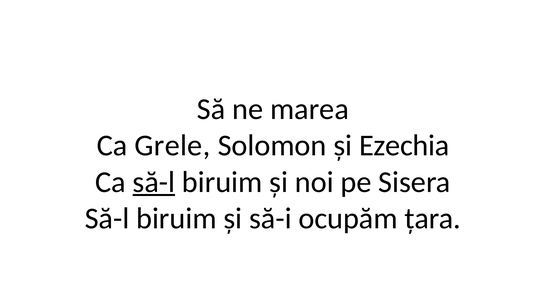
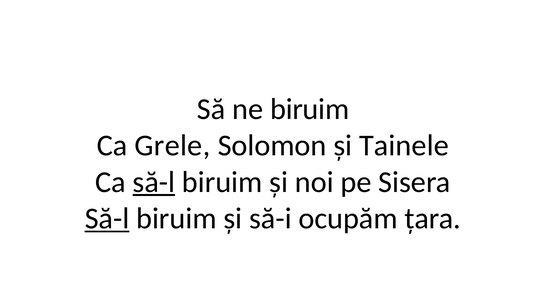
ne marea: marea -> biruim
Ezechia: Ezechia -> Tainele
Să-l at (107, 218) underline: none -> present
